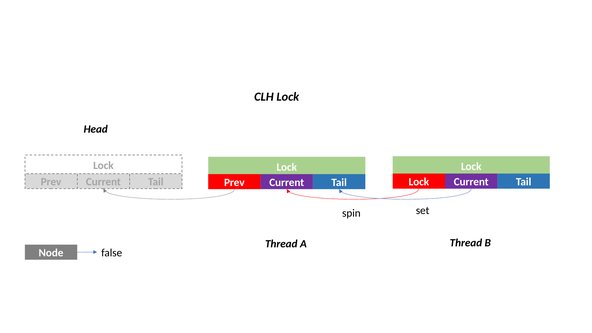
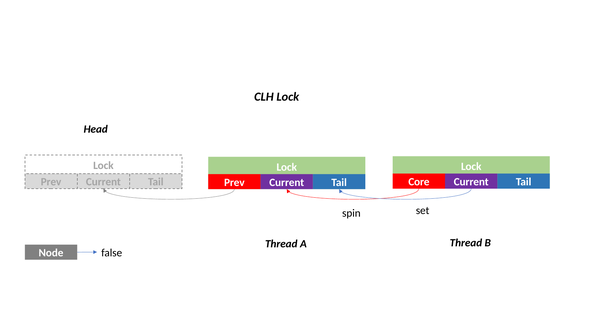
Lock at (419, 182): Lock -> Core
